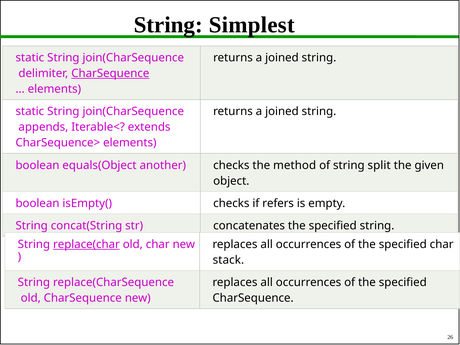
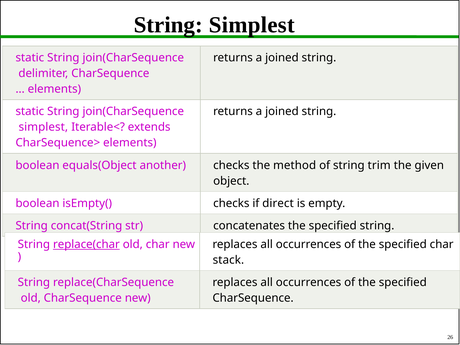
CharSequence at (110, 73) underline: present -> none
appends at (43, 127): appends -> simplest
split: split -> trim
refers: refers -> direct
